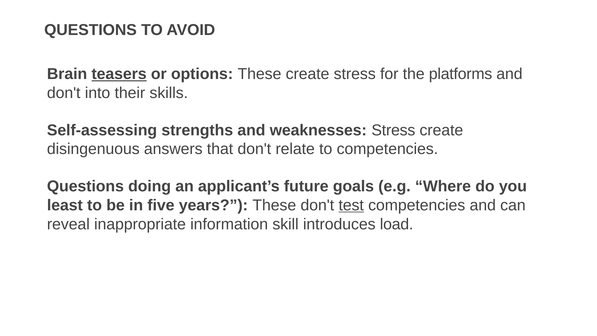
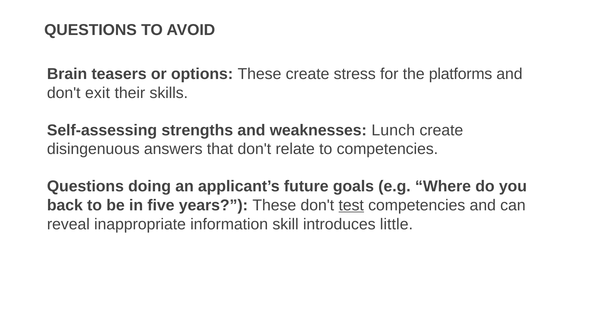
teasers underline: present -> none
into: into -> exit
weaknesses Stress: Stress -> Lunch
least: least -> back
load: load -> little
